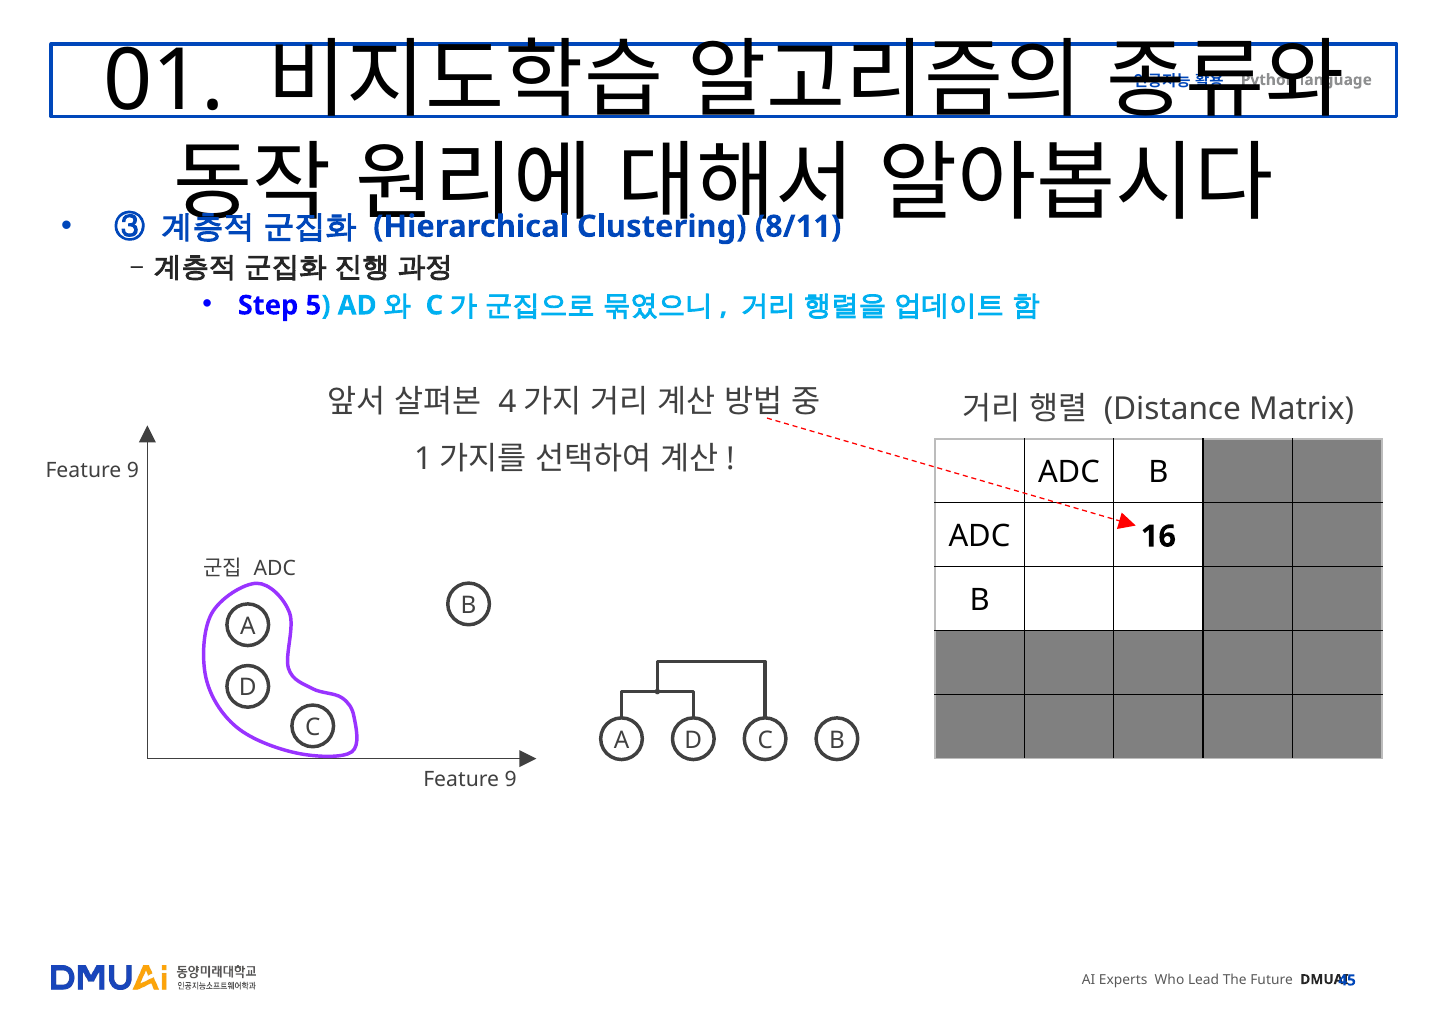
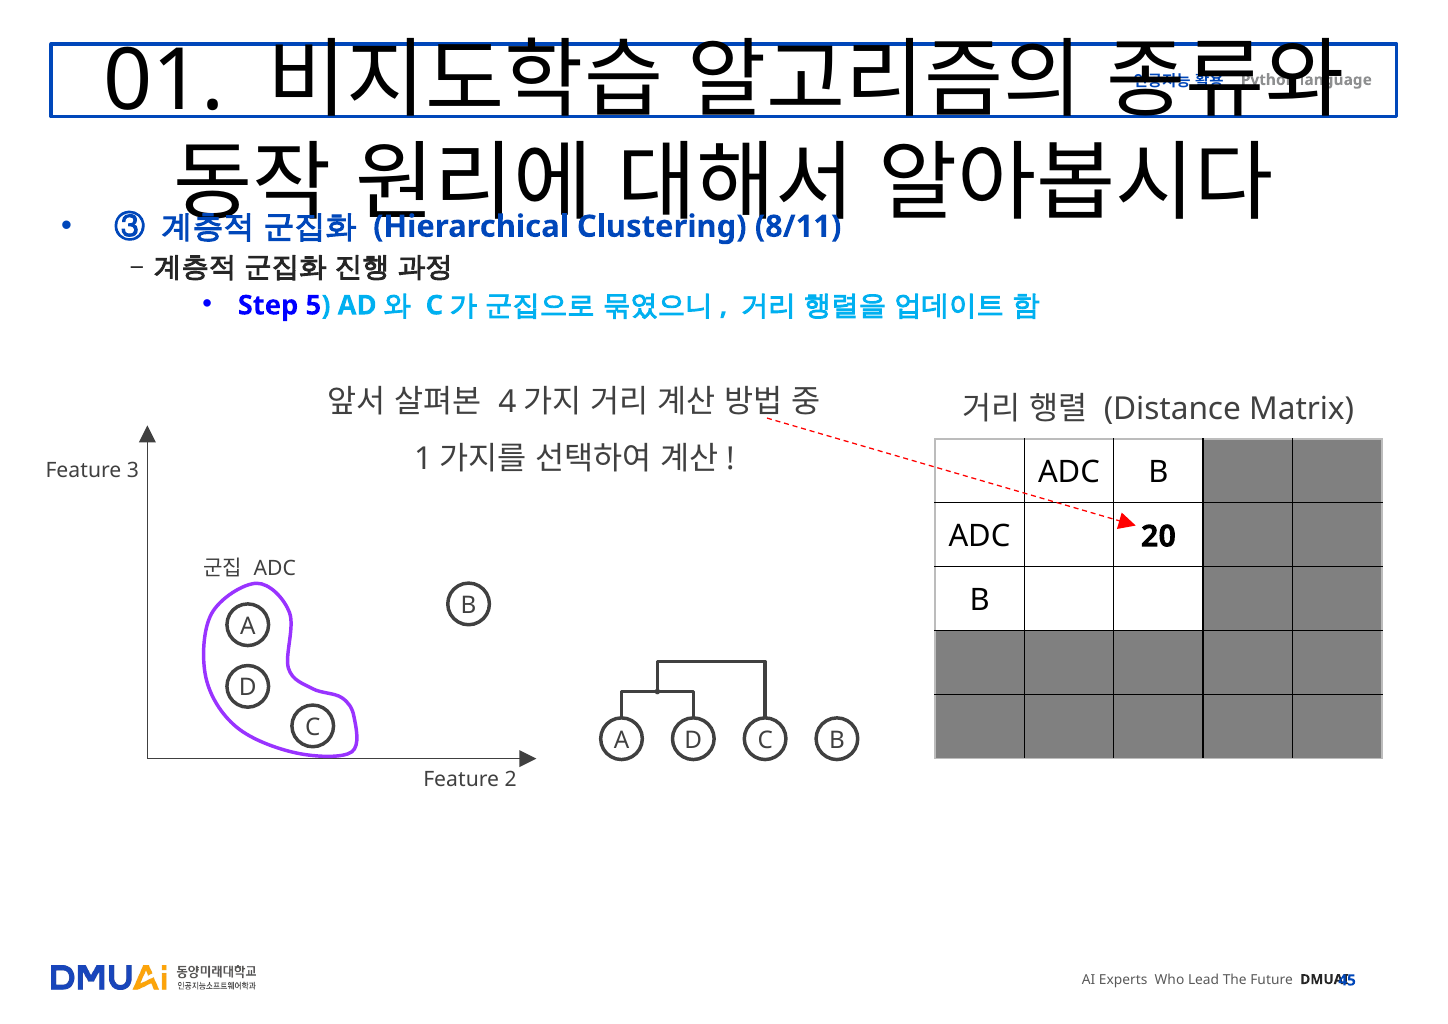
9 at (133, 470): 9 -> 3
16: 16 -> 20
9 at (511, 780): 9 -> 2
